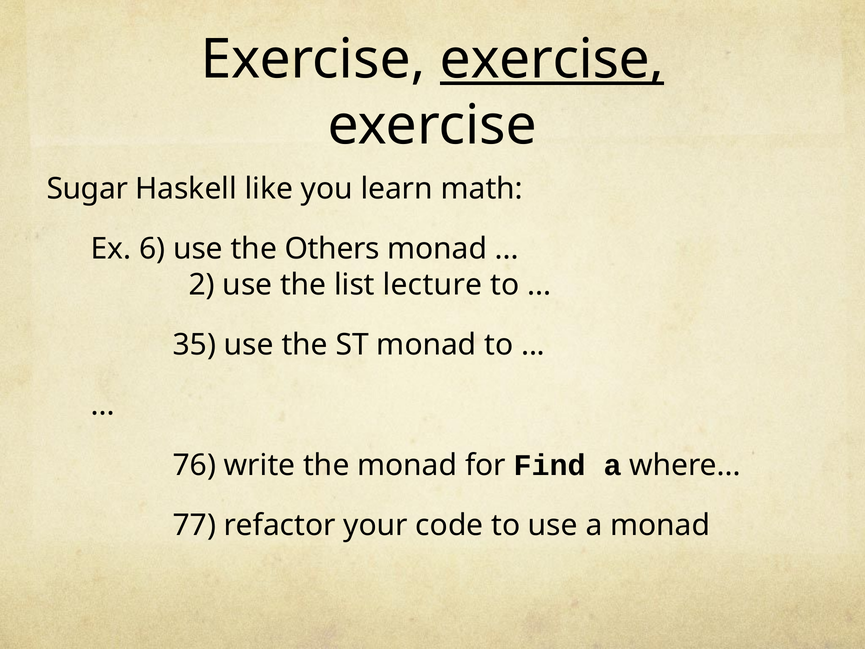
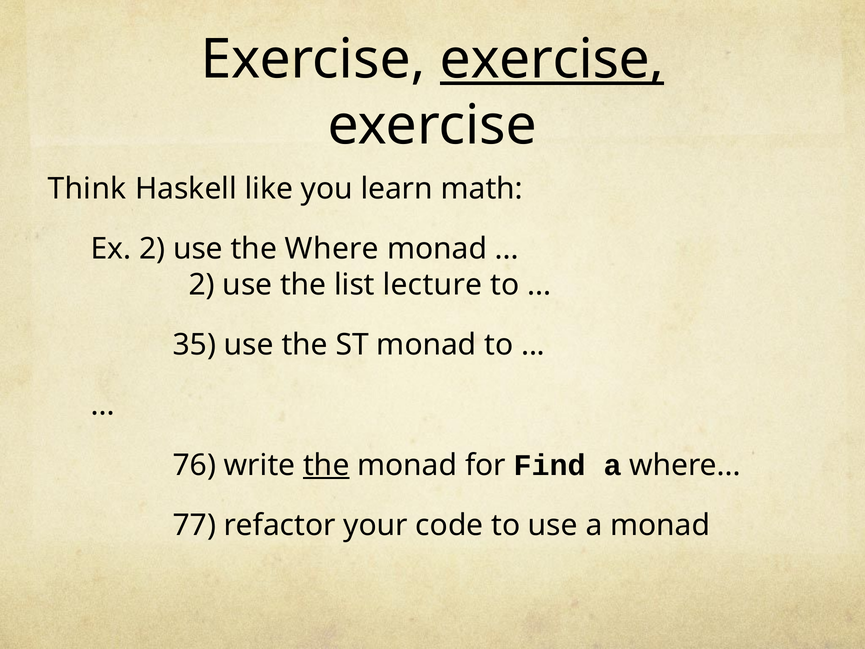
Sugar: Sugar -> Think
Ex 6: 6 -> 2
the Others: Others -> Where
the at (326, 465) underline: none -> present
